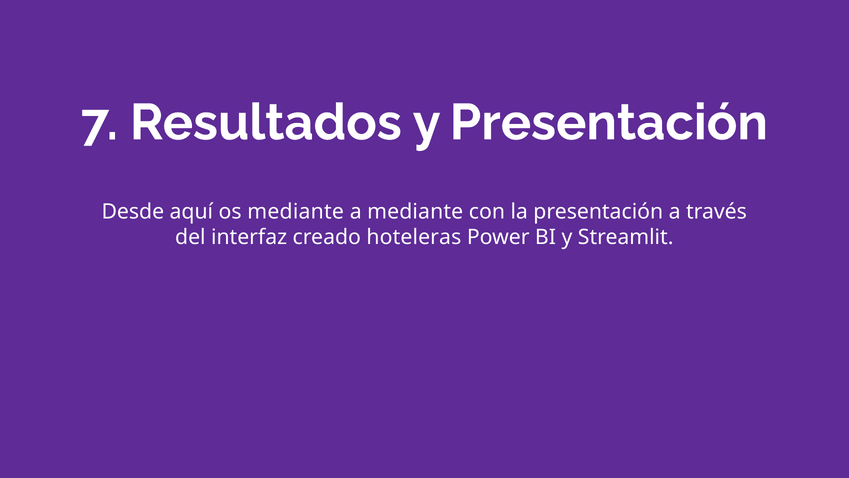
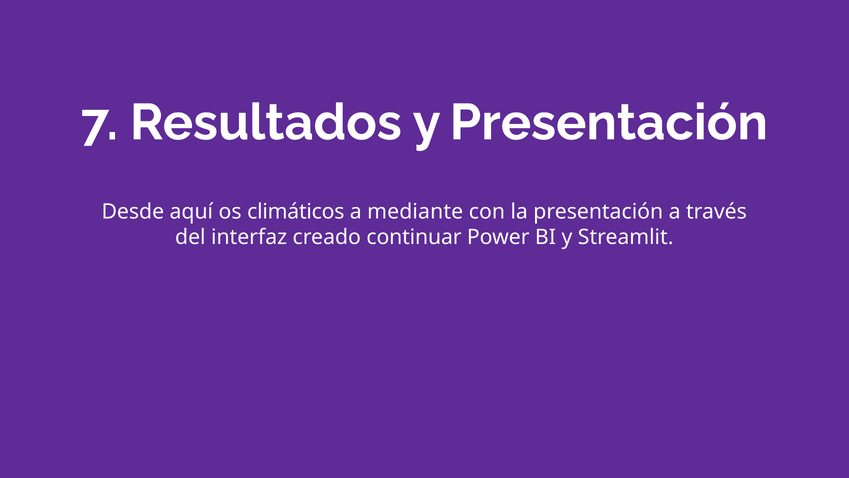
os mediante: mediante -> climáticos
hoteleras: hoteleras -> continuar
